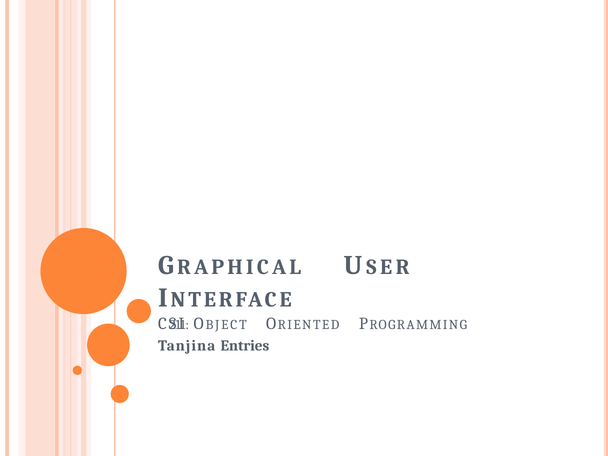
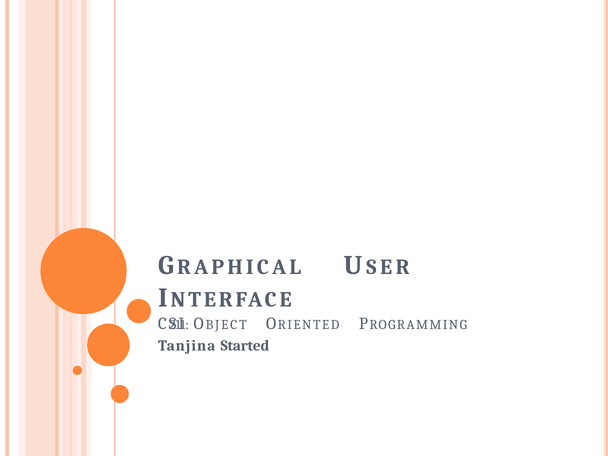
Entries: Entries -> Started
